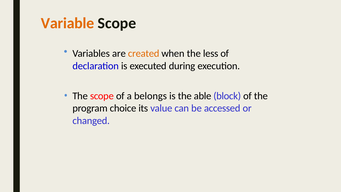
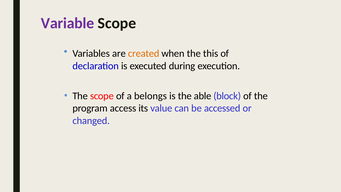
Variable colour: orange -> purple
less: less -> this
choice: choice -> access
